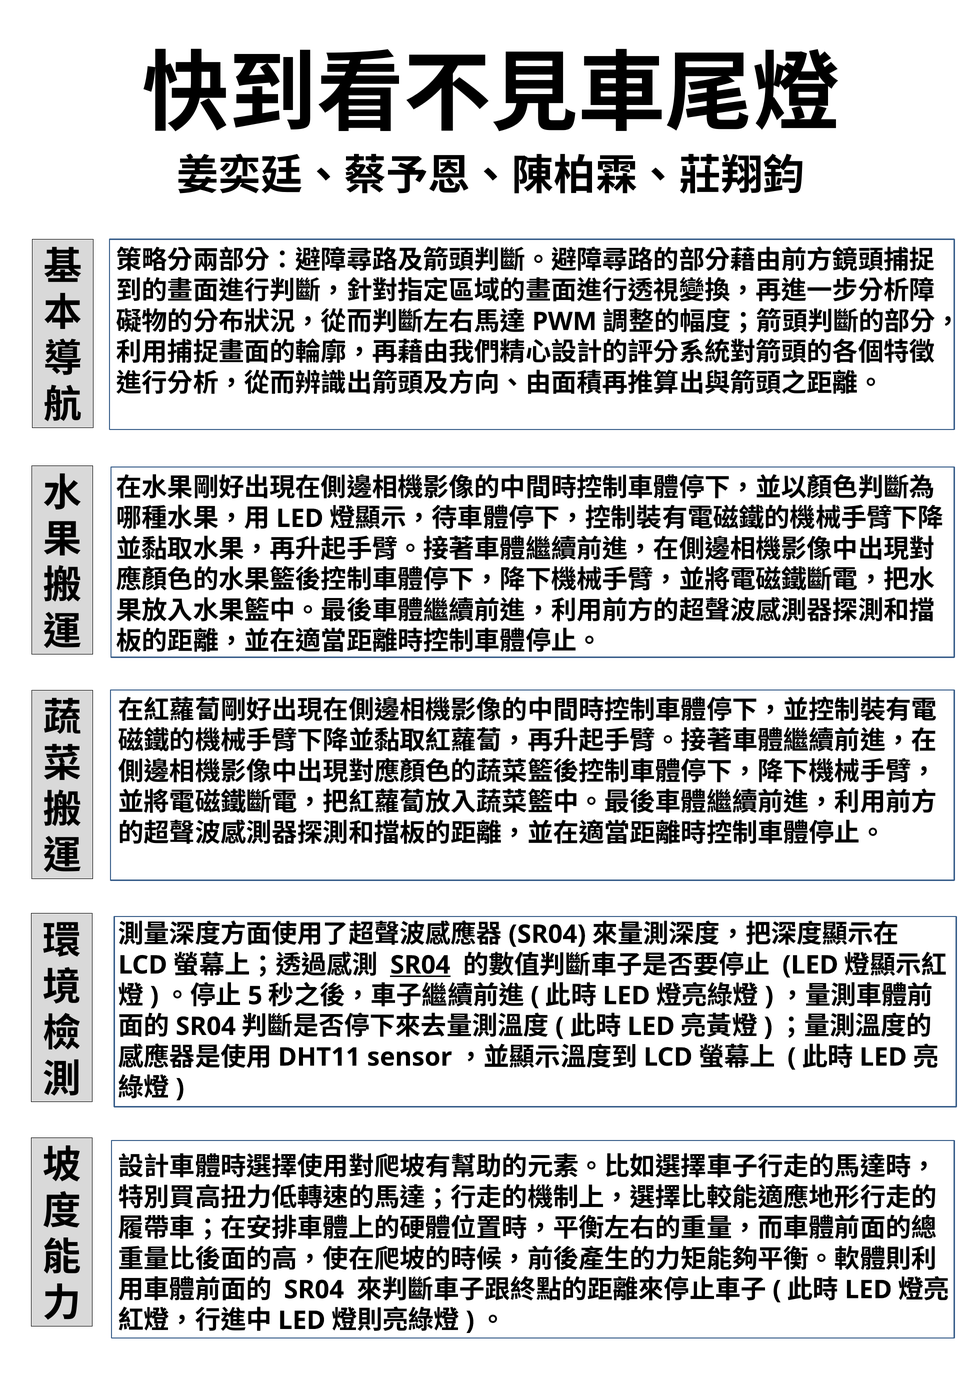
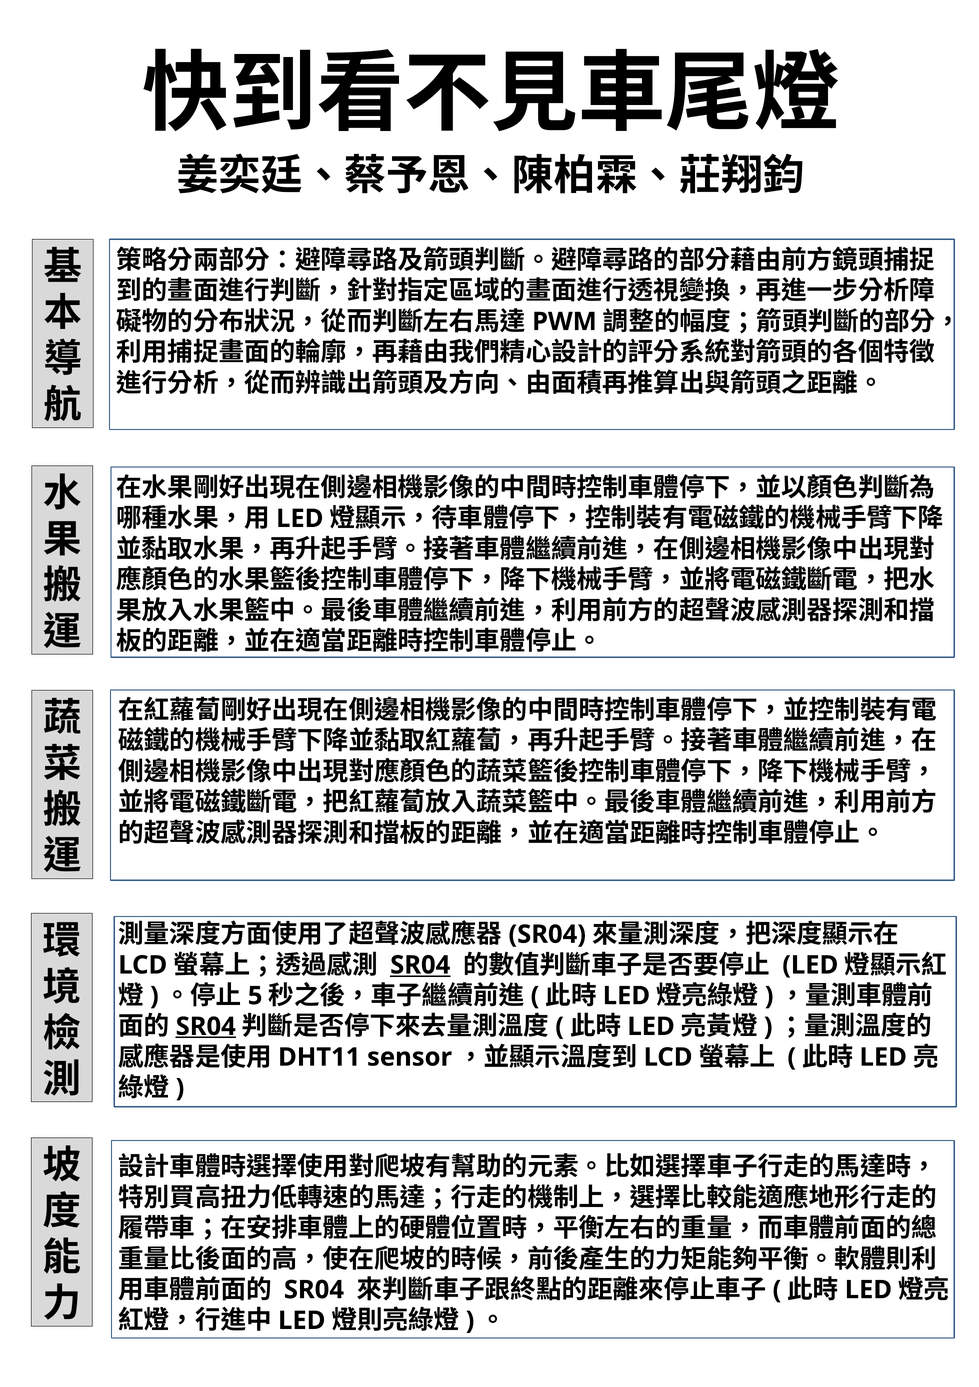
SR04 at (206, 1026) underline: none -> present
